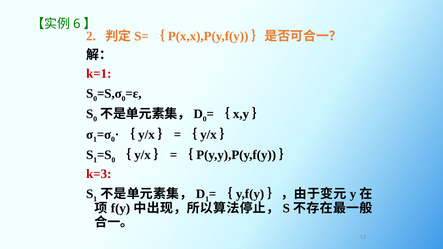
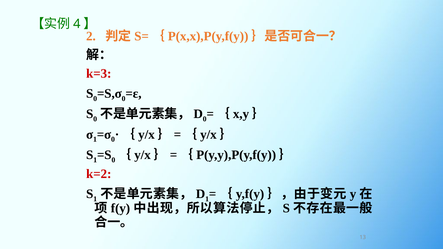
6: 6 -> 4
k=1: k=1 -> k=3
k=3: k=3 -> k=2
